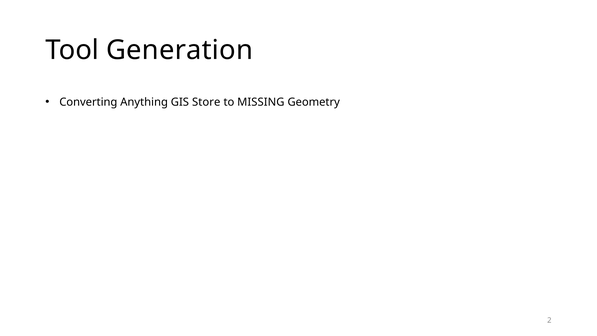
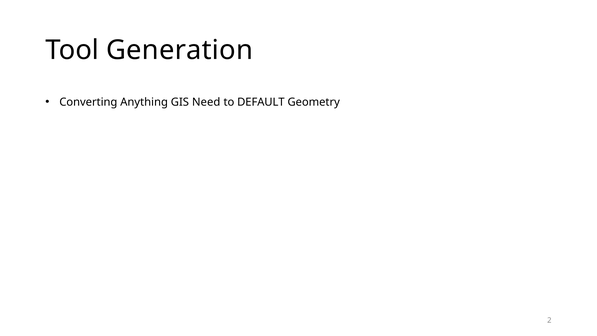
Store: Store -> Need
MISSING: MISSING -> DEFAULT
